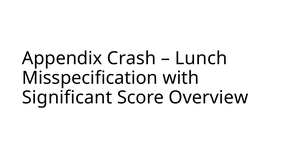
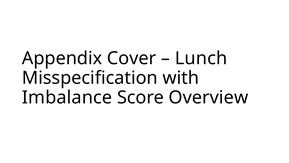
Crash: Crash -> Cover
Significant: Significant -> Imbalance
